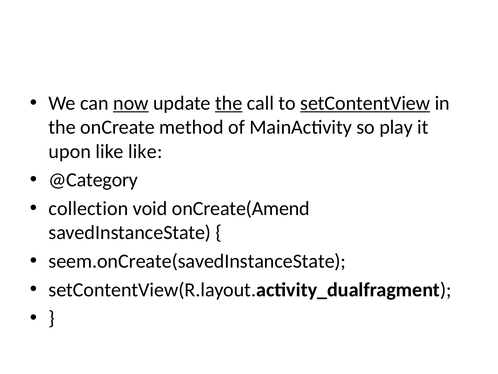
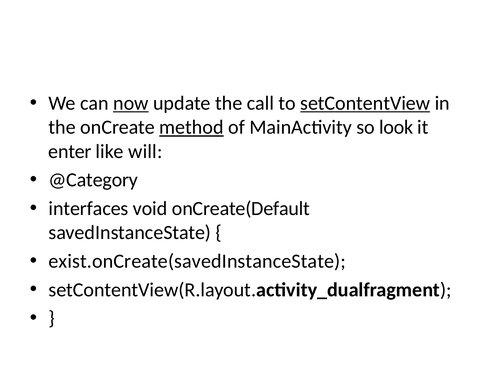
the at (229, 103) underline: present -> none
method underline: none -> present
play: play -> look
upon: upon -> enter
like like: like -> will
collection: collection -> interfaces
onCreate(Amend: onCreate(Amend -> onCreate(Default
seem.onCreate(savedInstanceState: seem.onCreate(savedInstanceState -> exist.onCreate(savedInstanceState
